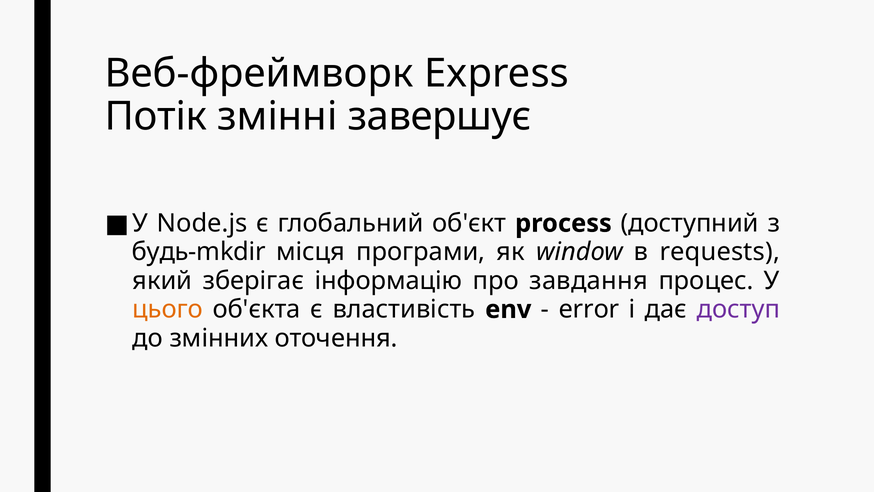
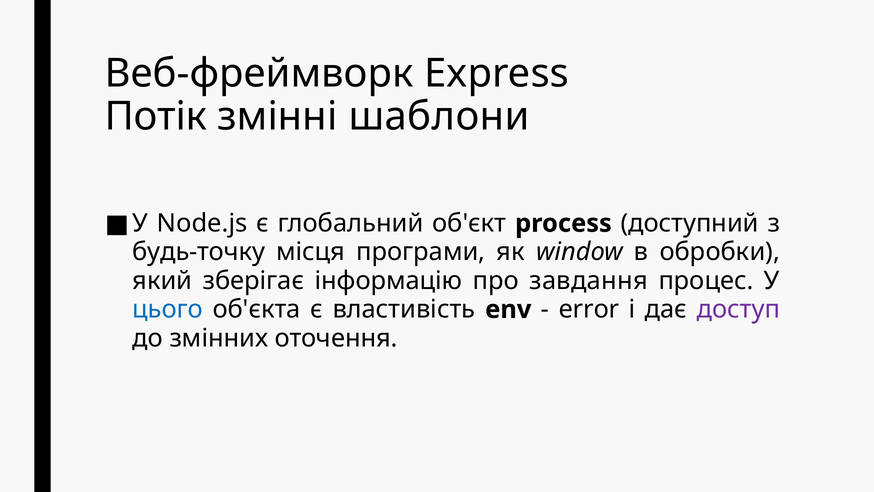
завершує: завершує -> шаблони
будь-mkdir: будь-mkdir -> будь-точку
requests: requests -> обробки
цього colour: orange -> blue
